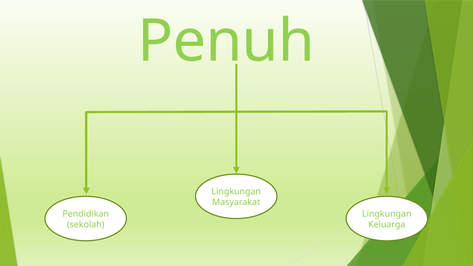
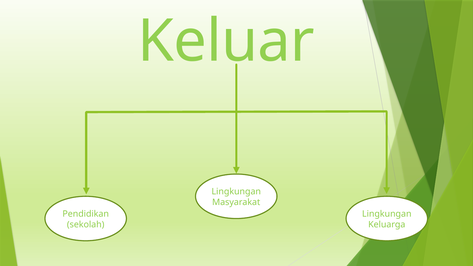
Penuh: Penuh -> Keluar
